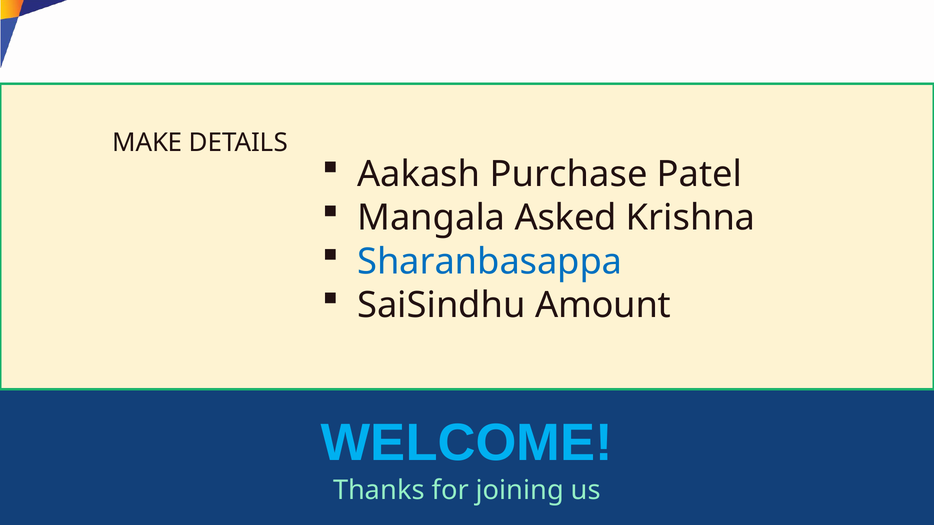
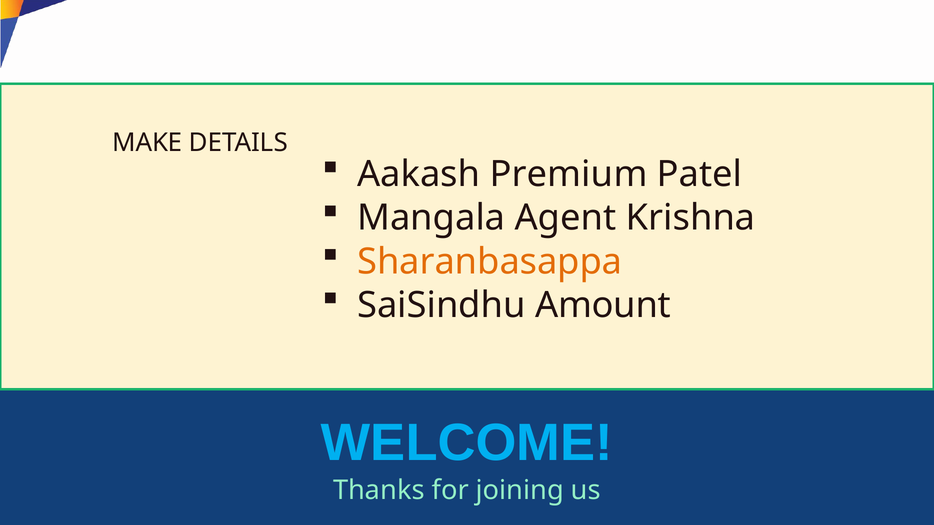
Purchase: Purchase -> Premium
Asked: Asked -> Agent
Sharanbasappa colour: blue -> orange
